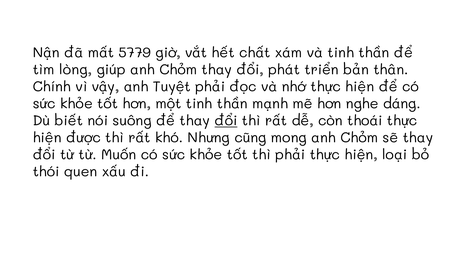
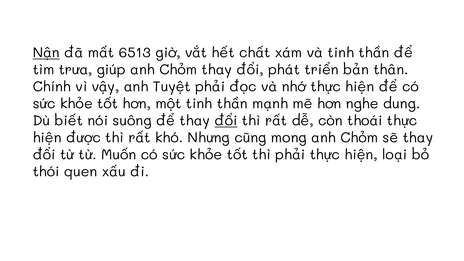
Nận underline: none -> present
5779: 5779 -> 6513
lòng: lòng -> trưa
dáng: dáng -> dung
